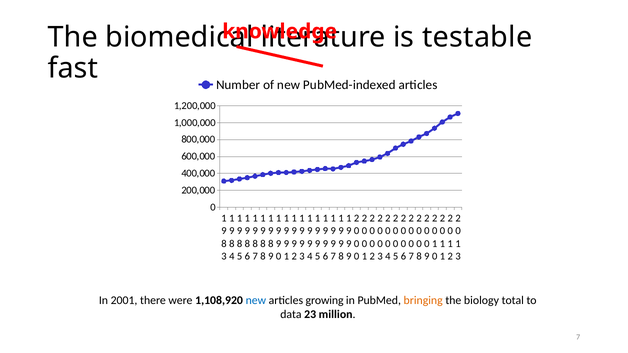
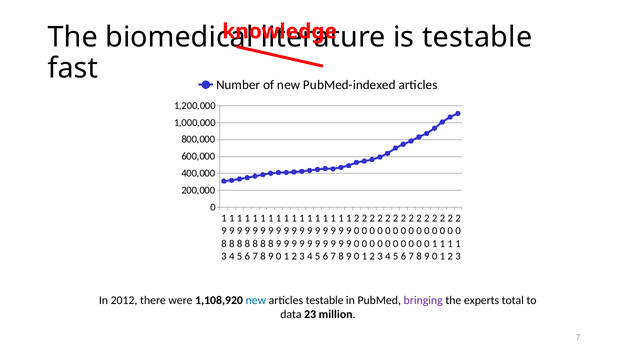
2001: 2001 -> 2012
articles growing: growing -> testable
bringing colour: orange -> purple
biology: biology -> experts
